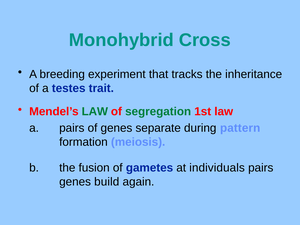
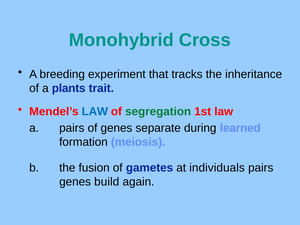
testes: testes -> plants
LAW at (95, 112) colour: green -> blue
pattern: pattern -> learned
